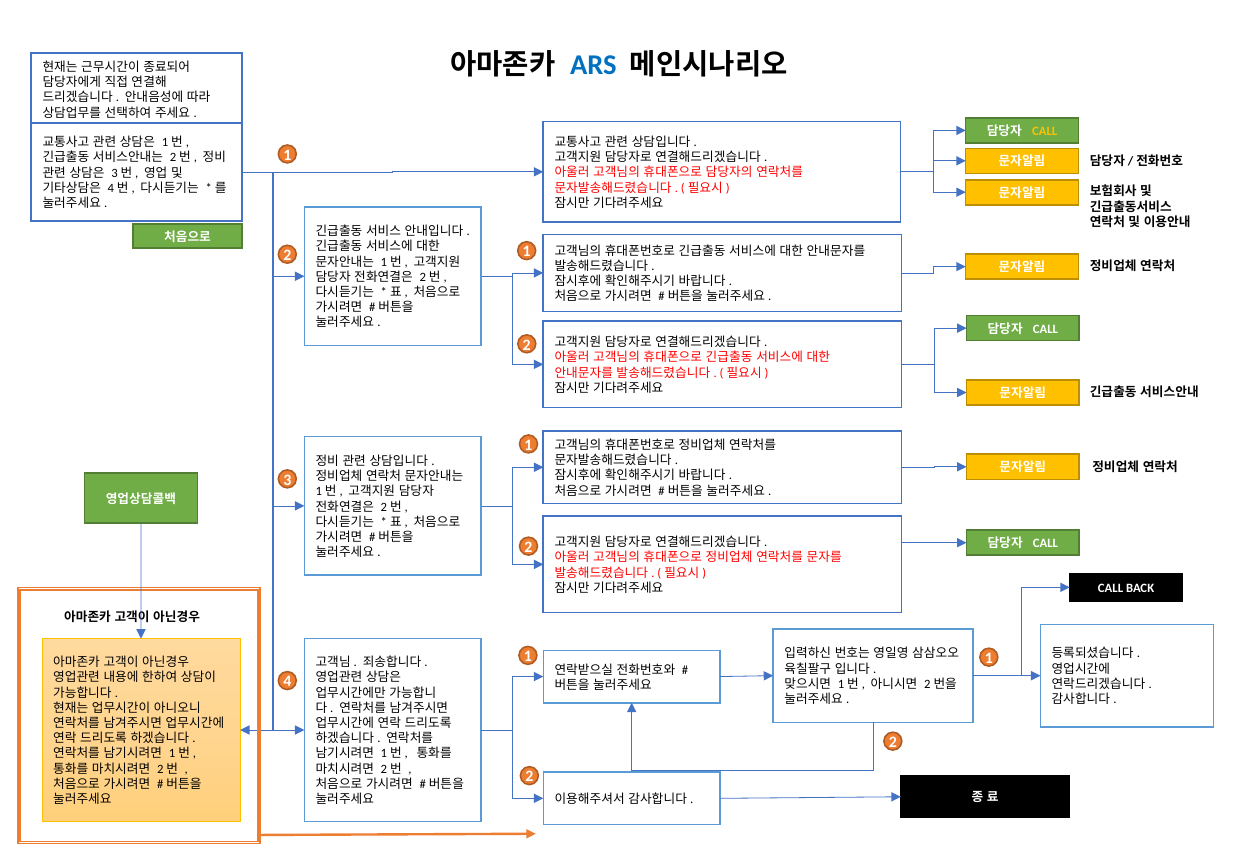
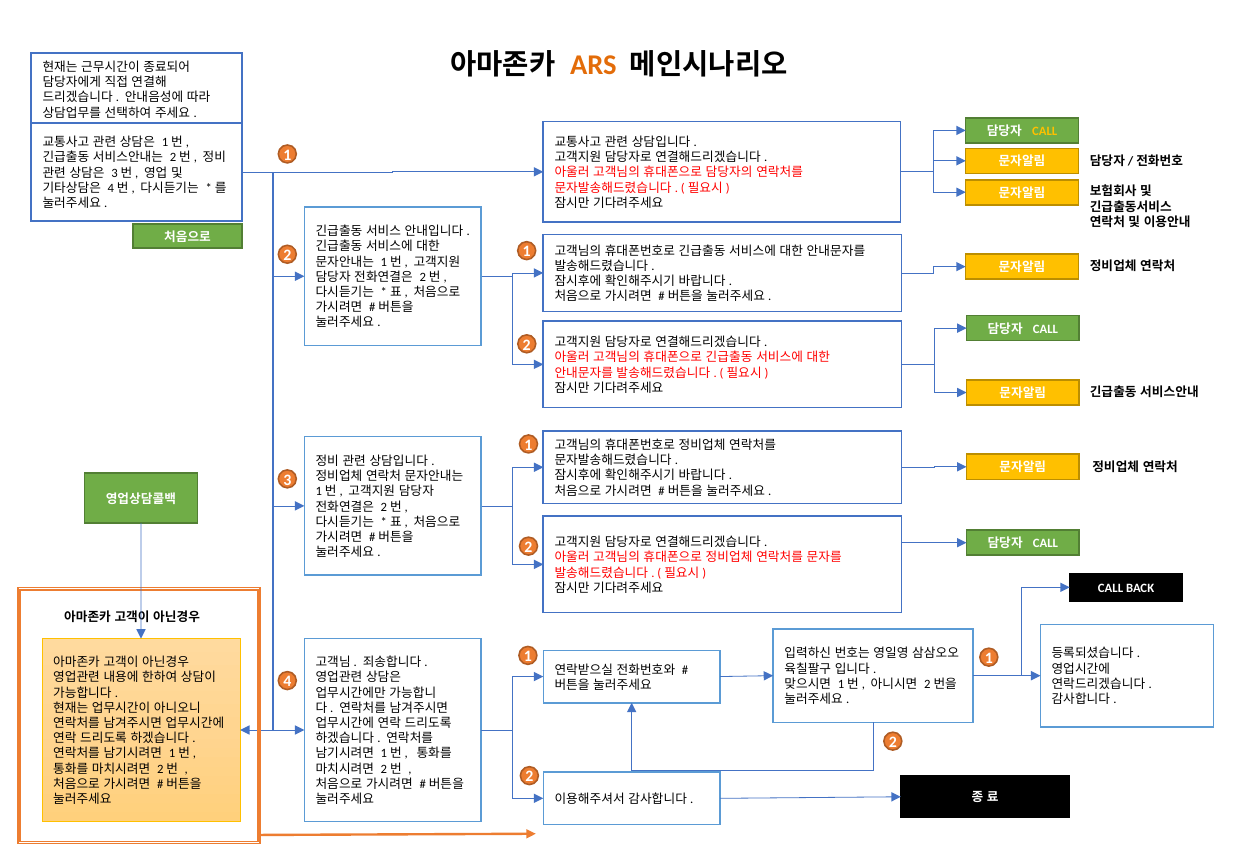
ARS colour: blue -> orange
